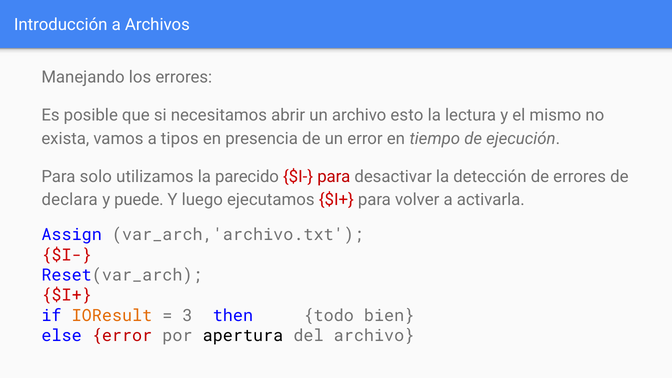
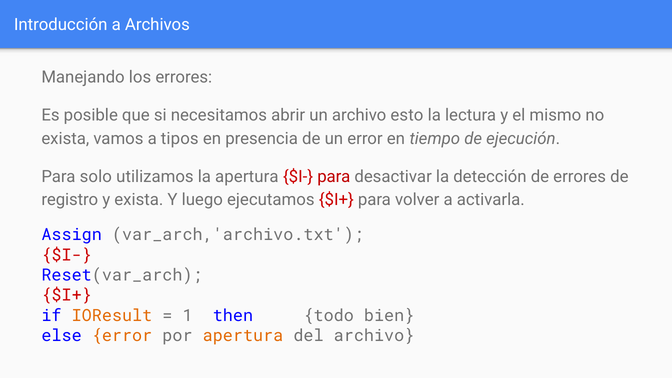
la parecido: parecido -> apertura
declara: declara -> registro
y puede: puede -> exista
3: 3 -> 1
error at (122, 336) colour: red -> orange
apertura at (243, 336) colour: black -> orange
